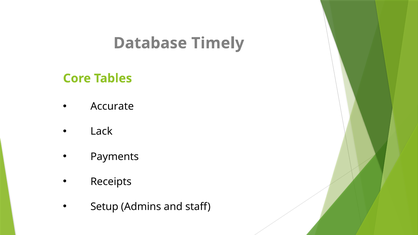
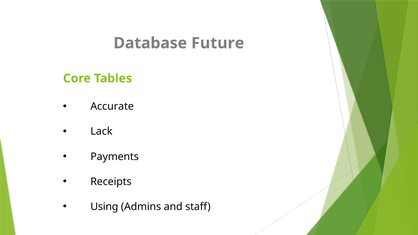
Timely: Timely -> Future
Setup: Setup -> Using
